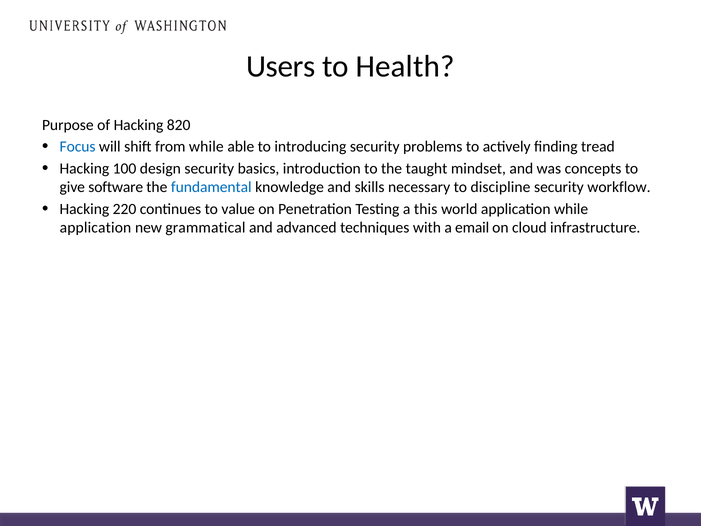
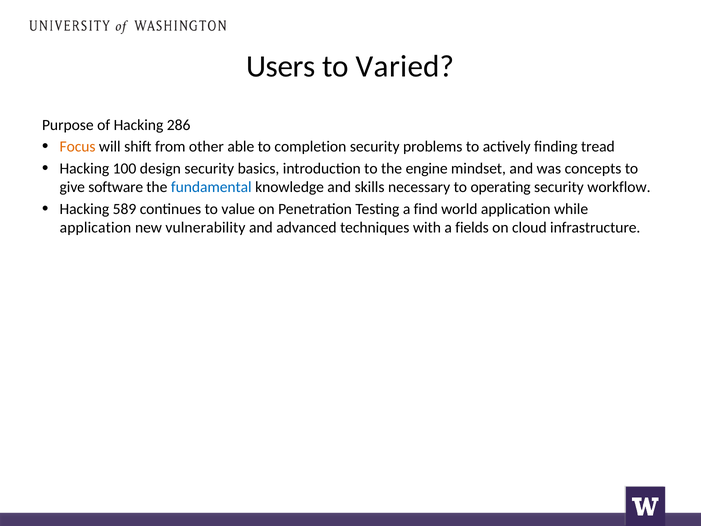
Health: Health -> Varied
820: 820 -> 286
Focus colour: blue -> orange
from while: while -> other
introducing: introducing -> completion
taught: taught -> engine
discipline: discipline -> operating
220: 220 -> 589
this: this -> find
grammatical: grammatical -> vulnerability
email: email -> fields
